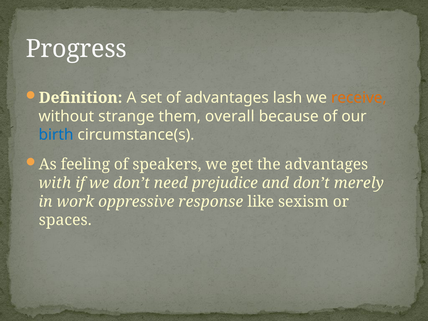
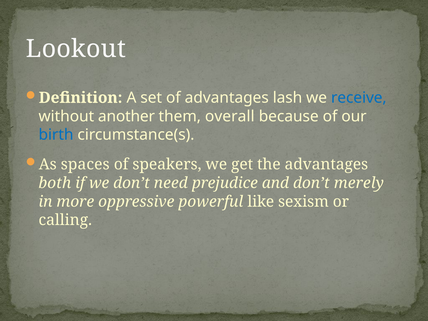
Progress: Progress -> Lookout
receive colour: orange -> blue
strange: strange -> another
feeling: feeling -> spaces
with: with -> both
work: work -> more
response: response -> powerful
spaces: spaces -> calling
